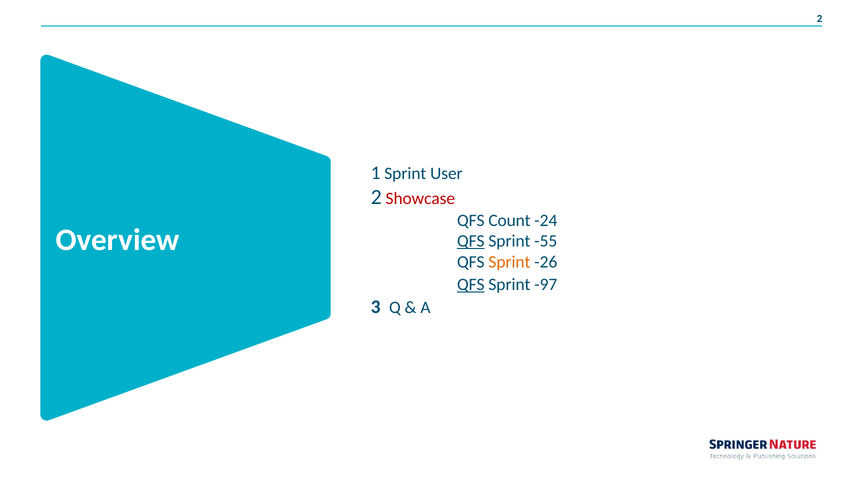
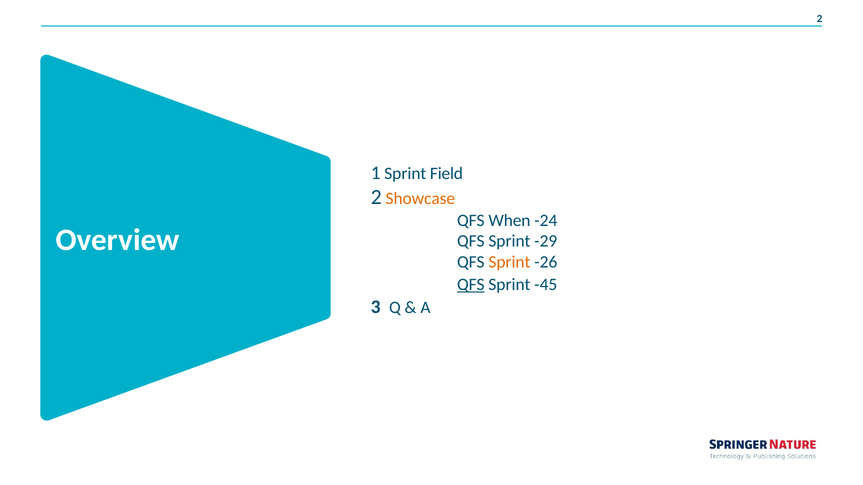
User: User -> Field
Showcase colour: red -> orange
Count: Count -> When
QFS at (471, 241) underline: present -> none
-55: -55 -> -29
-97: -97 -> -45
